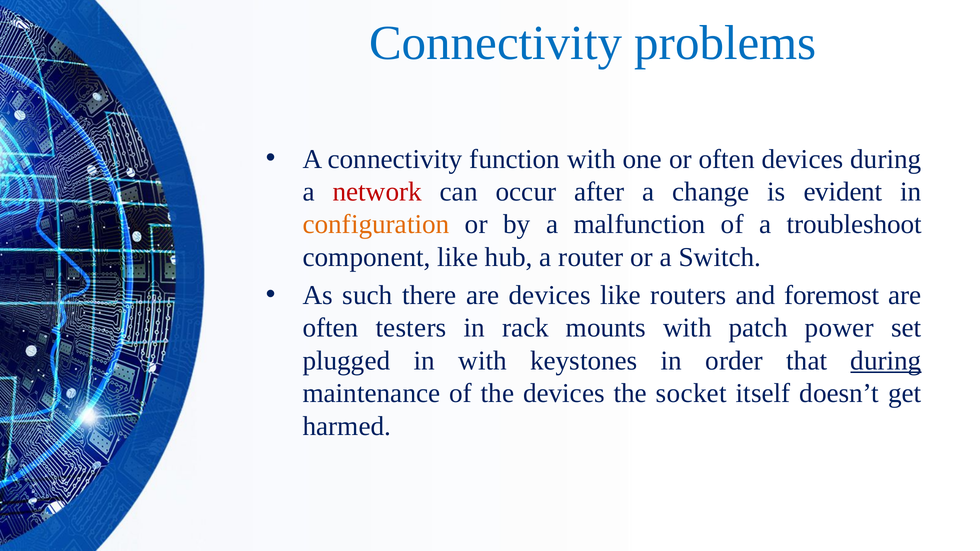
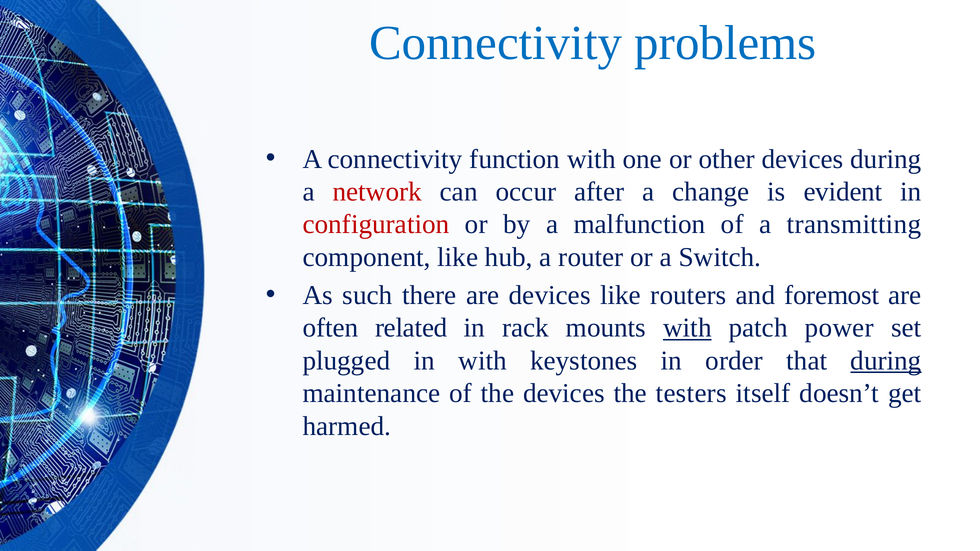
or often: often -> other
configuration colour: orange -> red
troubleshoot: troubleshoot -> transmitting
testers: testers -> related
with at (687, 328) underline: none -> present
socket: socket -> testers
